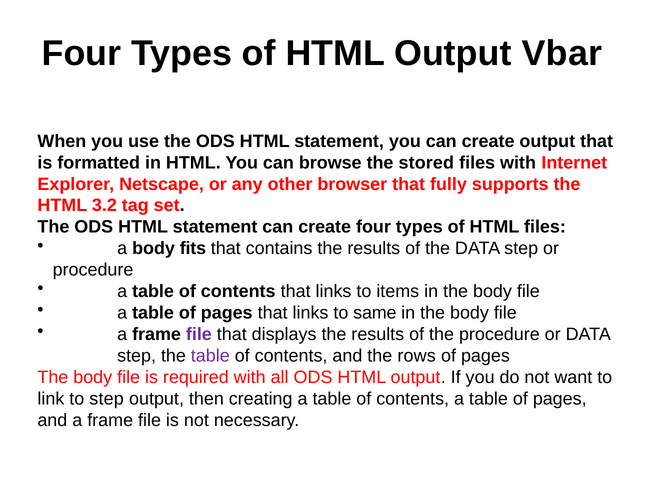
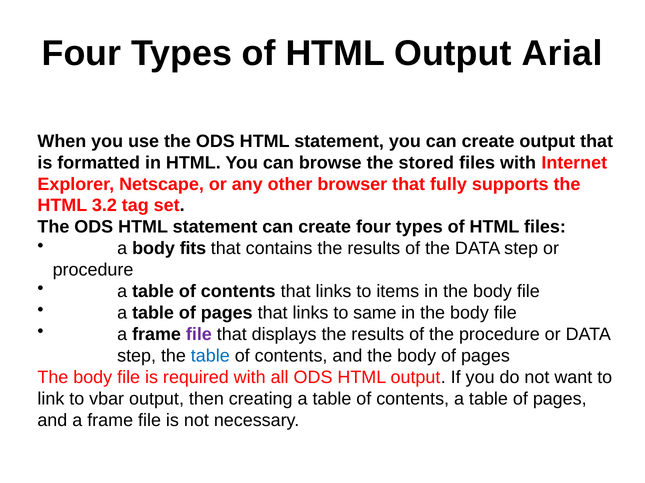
Vbar: Vbar -> Arial
table at (210, 356) colour: purple -> blue
and the rows: rows -> body
to step: step -> vbar
